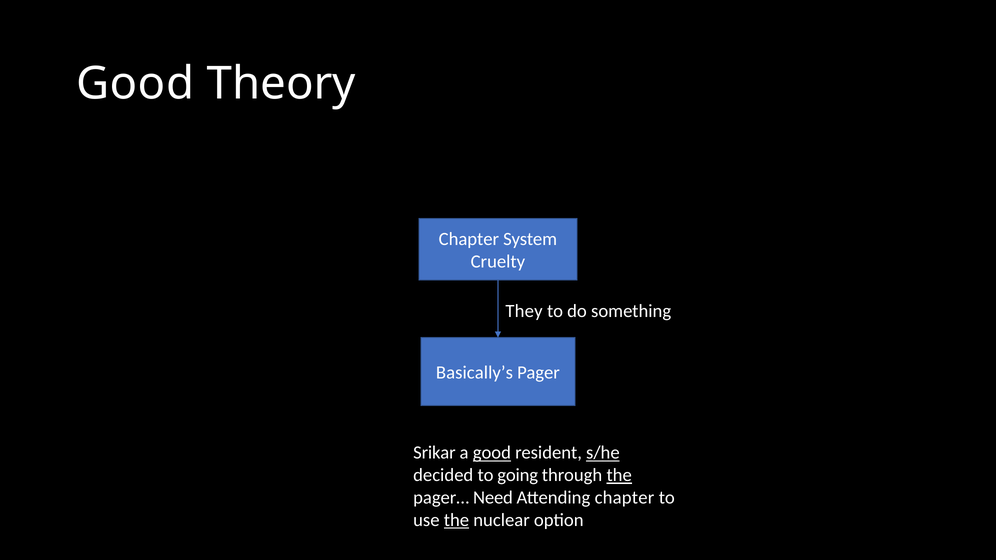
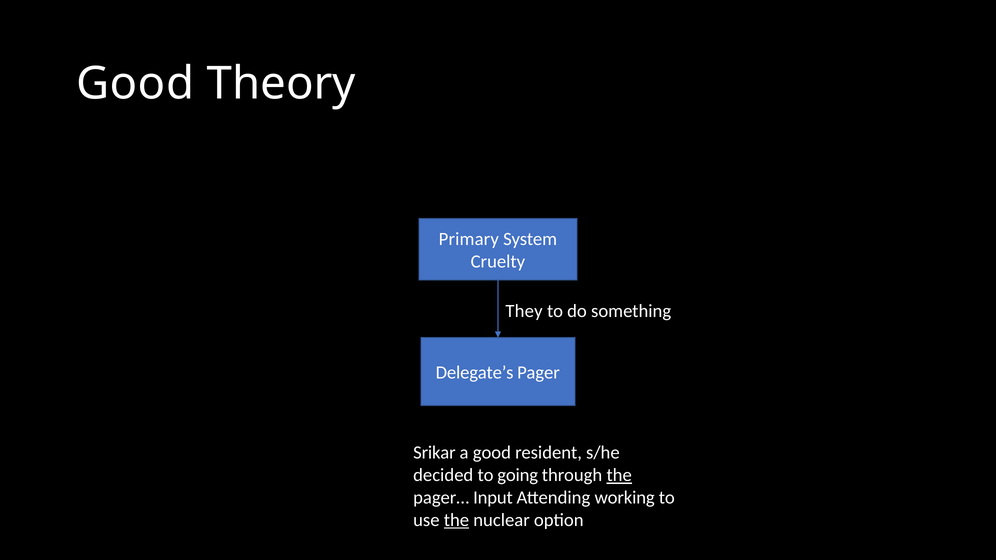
Chapter at (469, 239): Chapter -> Primary
Basically’s: Basically’s -> Delegate’s
good at (492, 453) underline: present -> none
s/he underline: present -> none
Need: Need -> Input
Attending chapter: chapter -> working
